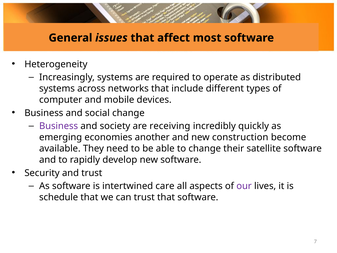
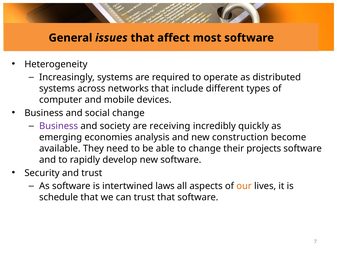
another: another -> analysis
satellite: satellite -> projects
care: care -> laws
our colour: purple -> orange
